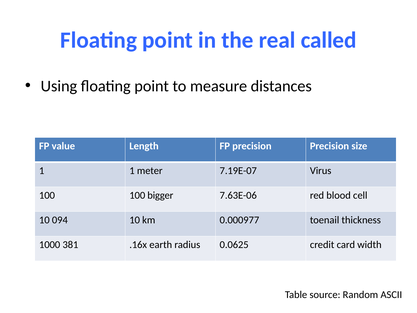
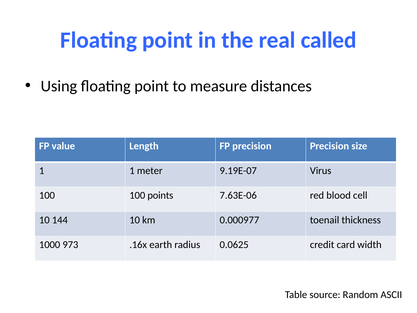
7.19E-07: 7.19E-07 -> 9.19E-07
bigger: bigger -> points
094: 094 -> 144
381: 381 -> 973
